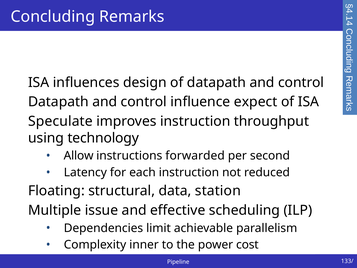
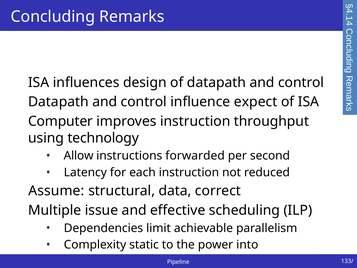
Speculate: Speculate -> Computer
Floating: Floating -> Assume
station: station -> correct
inner: inner -> static
cost: cost -> into
